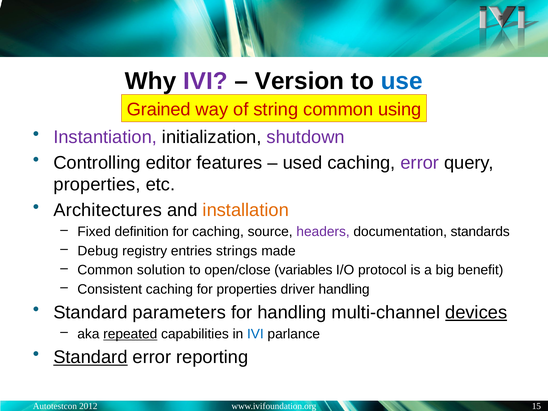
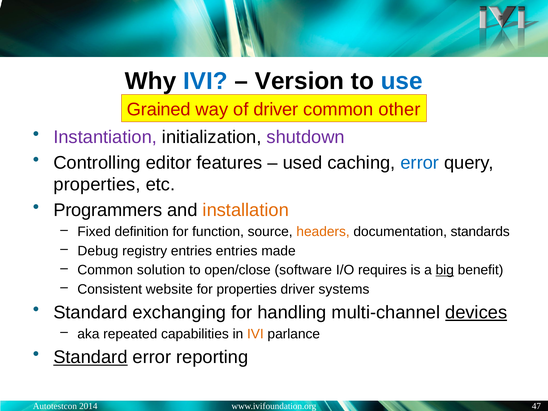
IVI at (205, 81) colour: purple -> blue
of string: string -> driver
using: using -> other
error at (420, 163) colour: purple -> blue
Architectures: Architectures -> Programmers
for caching: caching -> function
headers colour: purple -> orange
entries strings: strings -> entries
variables: variables -> software
protocol: protocol -> requires
big underline: none -> present
Consistent caching: caching -> website
driver handling: handling -> systems
parameters: parameters -> exchanging
repeated underline: present -> none
IVI at (255, 334) colour: blue -> orange
2012: 2012 -> 2014
15: 15 -> 47
